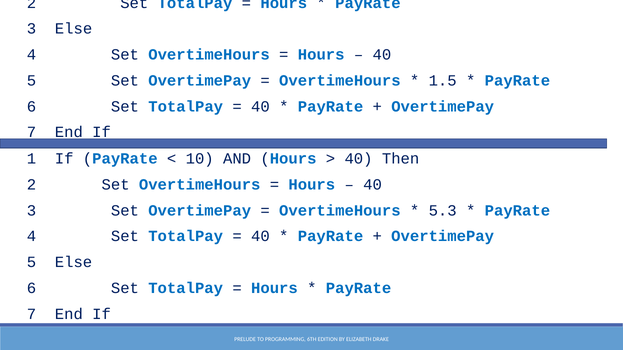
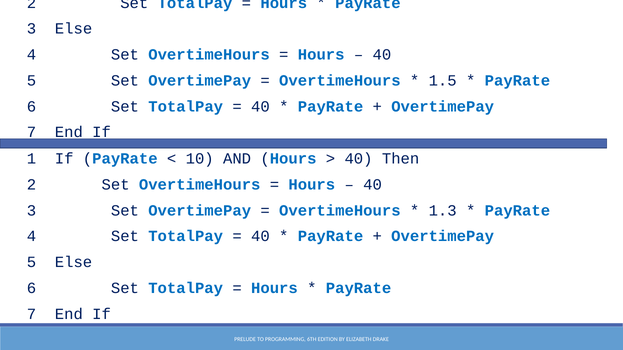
5.3: 5.3 -> 1.3
